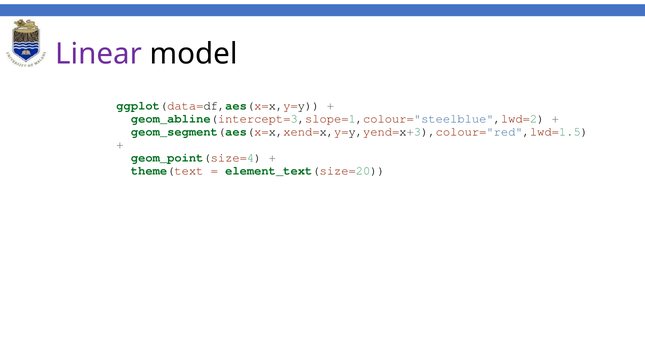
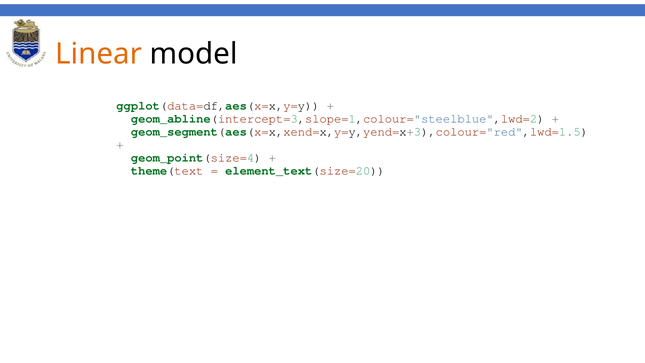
Linear colour: purple -> orange
